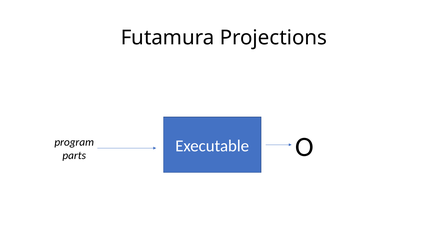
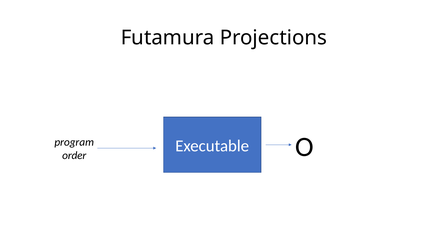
parts: parts -> order
